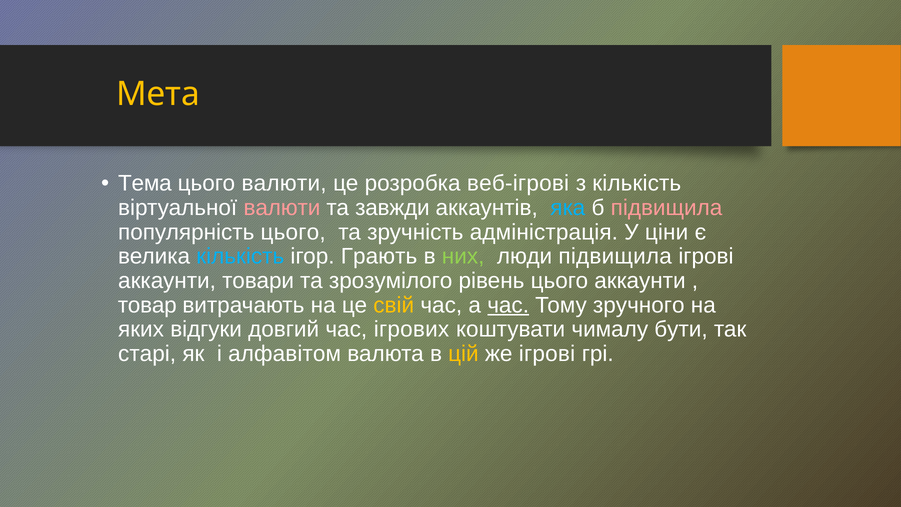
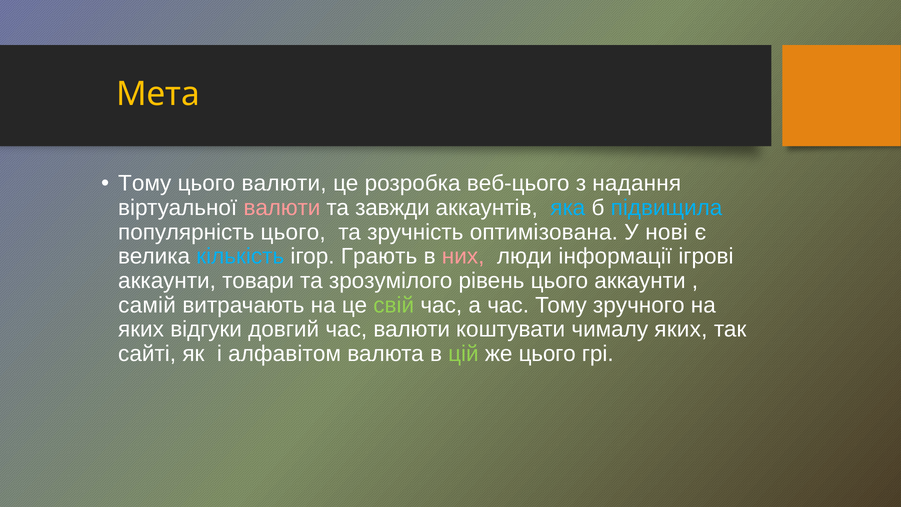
Тема at (145, 183): Тема -> Тому
веб-ігрові: веб-ігрові -> веб-цього
з кількість: кількість -> надання
підвищила at (667, 208) colour: pink -> light blue
адміністрація: адміністрація -> оптимізована
ціни: ціни -> нові
них colour: light green -> pink
люди підвищила: підвищила -> інформації
товар: товар -> самій
свій colour: yellow -> light green
час at (508, 305) underline: present -> none
час ігрових: ігрових -> валюти
чималу бути: бути -> яких
старі: старі -> сайті
цій colour: yellow -> light green
же ігрові: ігрові -> цього
